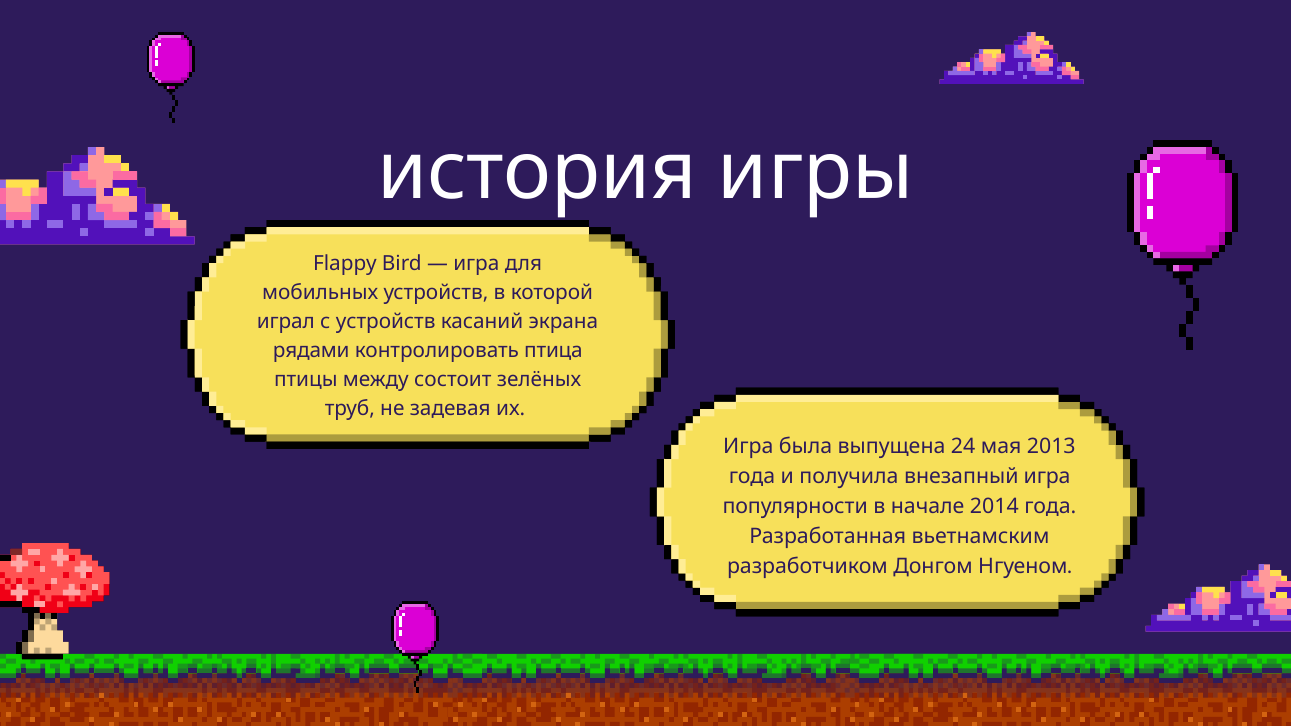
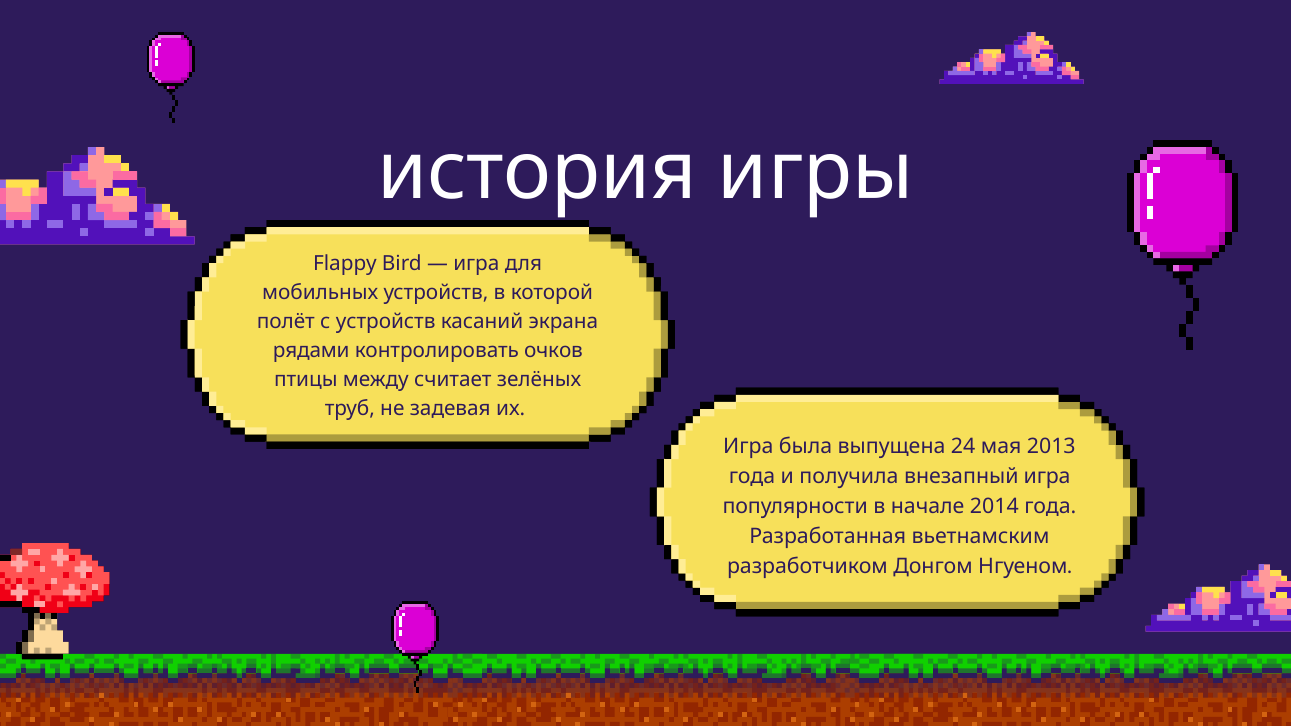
играл: играл -> полёт
птица: птица -> очков
состоит: состоит -> считает
